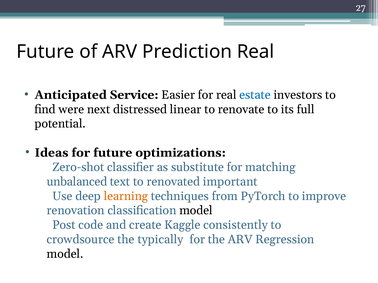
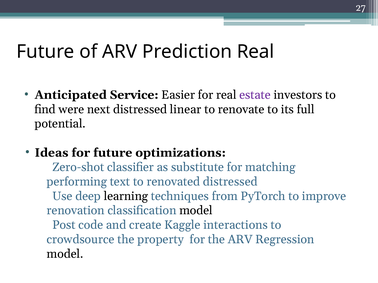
estate colour: blue -> purple
unbalanced: unbalanced -> performing
renovated important: important -> distressed
learning colour: orange -> black
consistently: consistently -> interactions
typically: typically -> property
